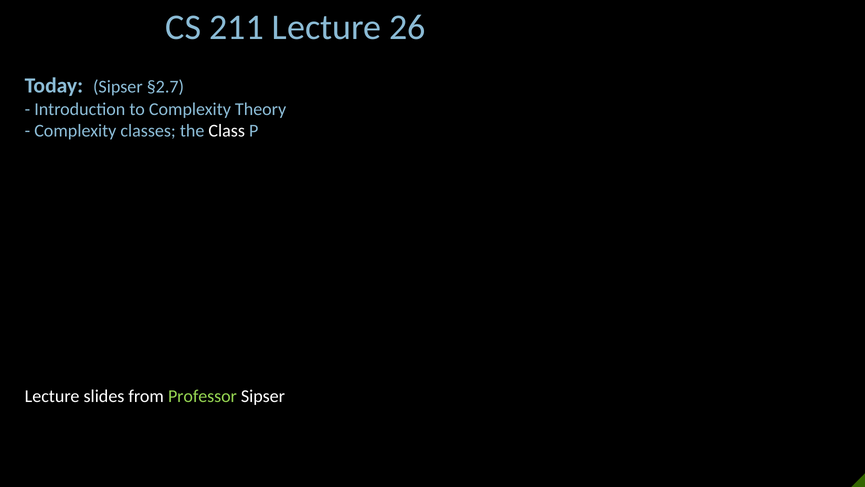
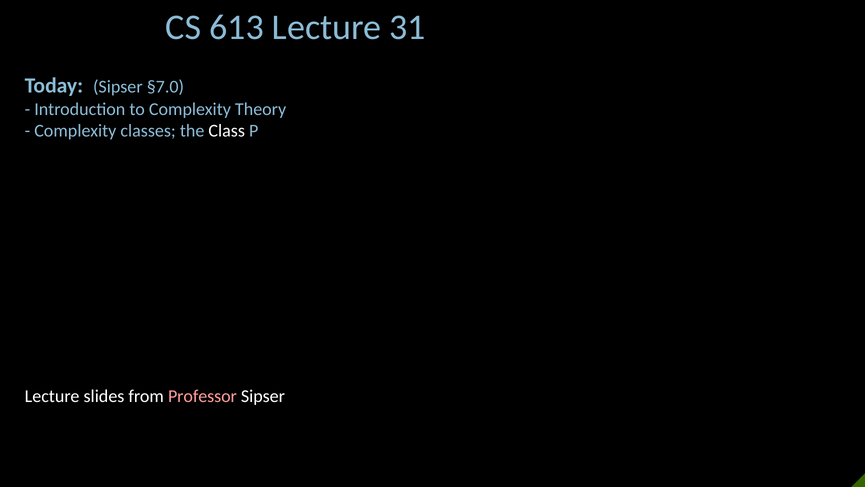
211: 211 -> 613
26: 26 -> 31
§2.7: §2.7 -> §7.0
Professor colour: light green -> pink
